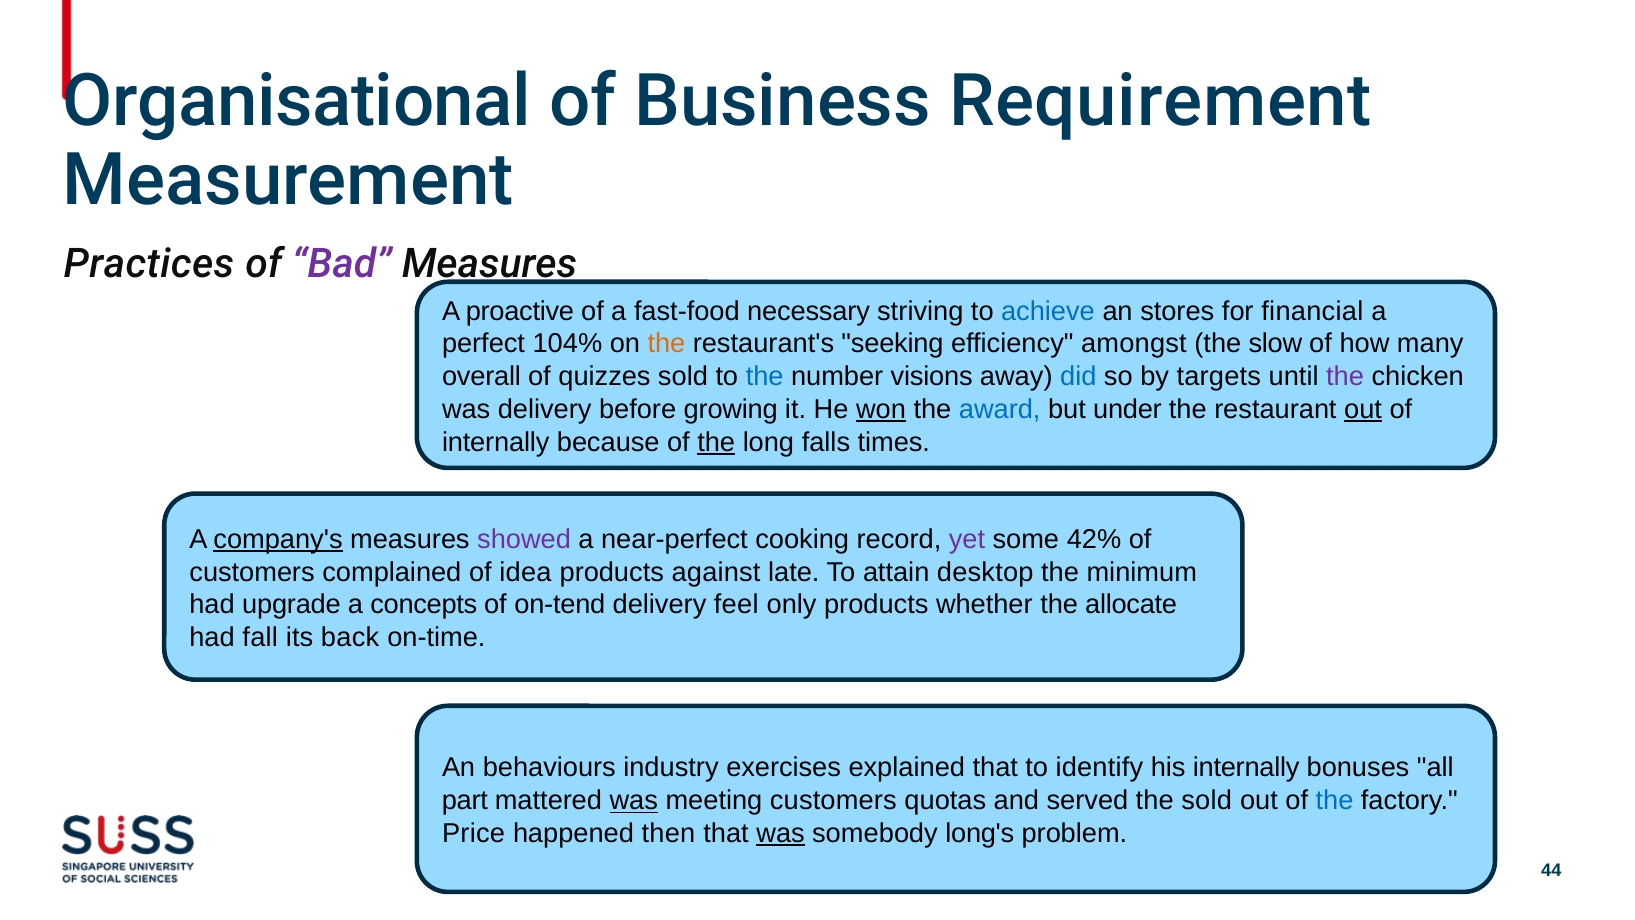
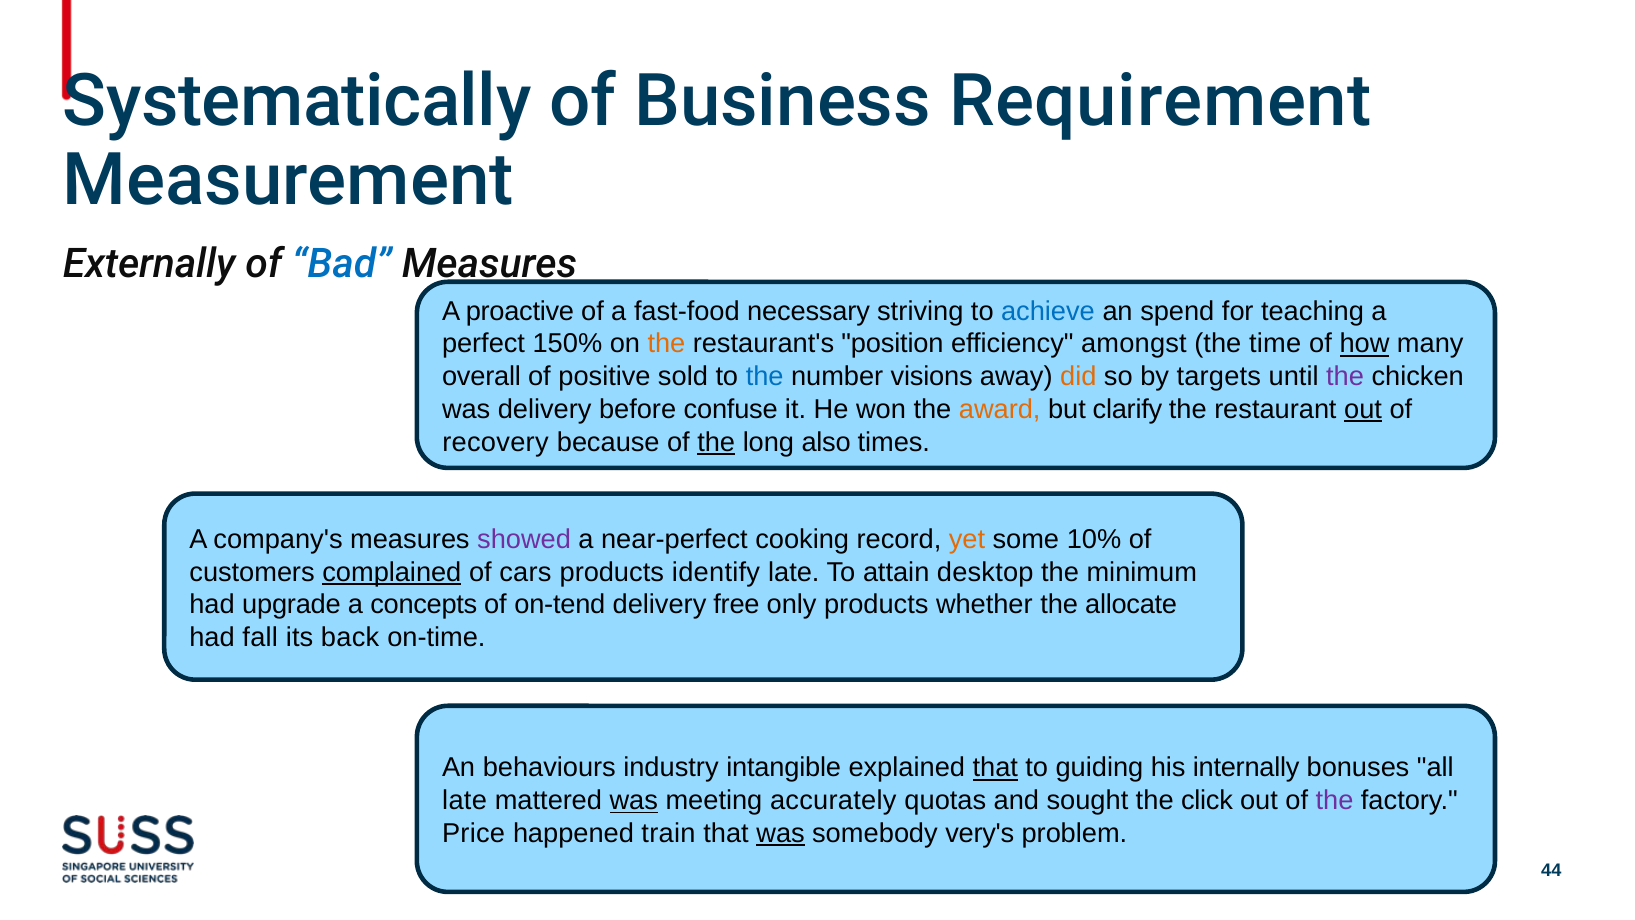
Organisational: Organisational -> Systematically
Practices: Practices -> Externally
Bad colour: purple -> blue
stores: stores -> spend
financial: financial -> teaching
104%: 104% -> 150%
seeking: seeking -> position
slow: slow -> time
how underline: none -> present
quizzes: quizzes -> positive
did colour: blue -> orange
growing: growing -> confuse
won underline: present -> none
award colour: blue -> orange
under: under -> clarify
internally at (496, 442): internally -> recovery
falls: falls -> also
company's underline: present -> none
yet colour: purple -> orange
42%: 42% -> 10%
complained underline: none -> present
idea: idea -> cars
against: against -> identify
feel: feel -> free
exercises: exercises -> intangible
that at (995, 768) underline: none -> present
identify: identify -> guiding
part at (465, 800): part -> late
meeting customers: customers -> accurately
served: served -> sought
the sold: sold -> click
the at (1335, 800) colour: blue -> purple
then: then -> train
long's: long's -> very's
